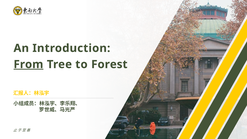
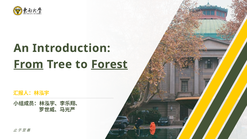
Forest underline: none -> present
